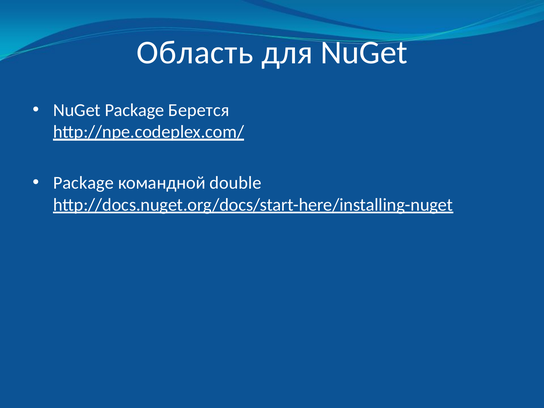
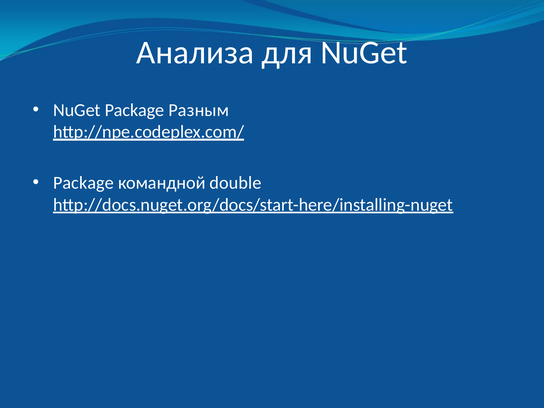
Область: Область -> Анализа
Берется: Берется -> Разным
